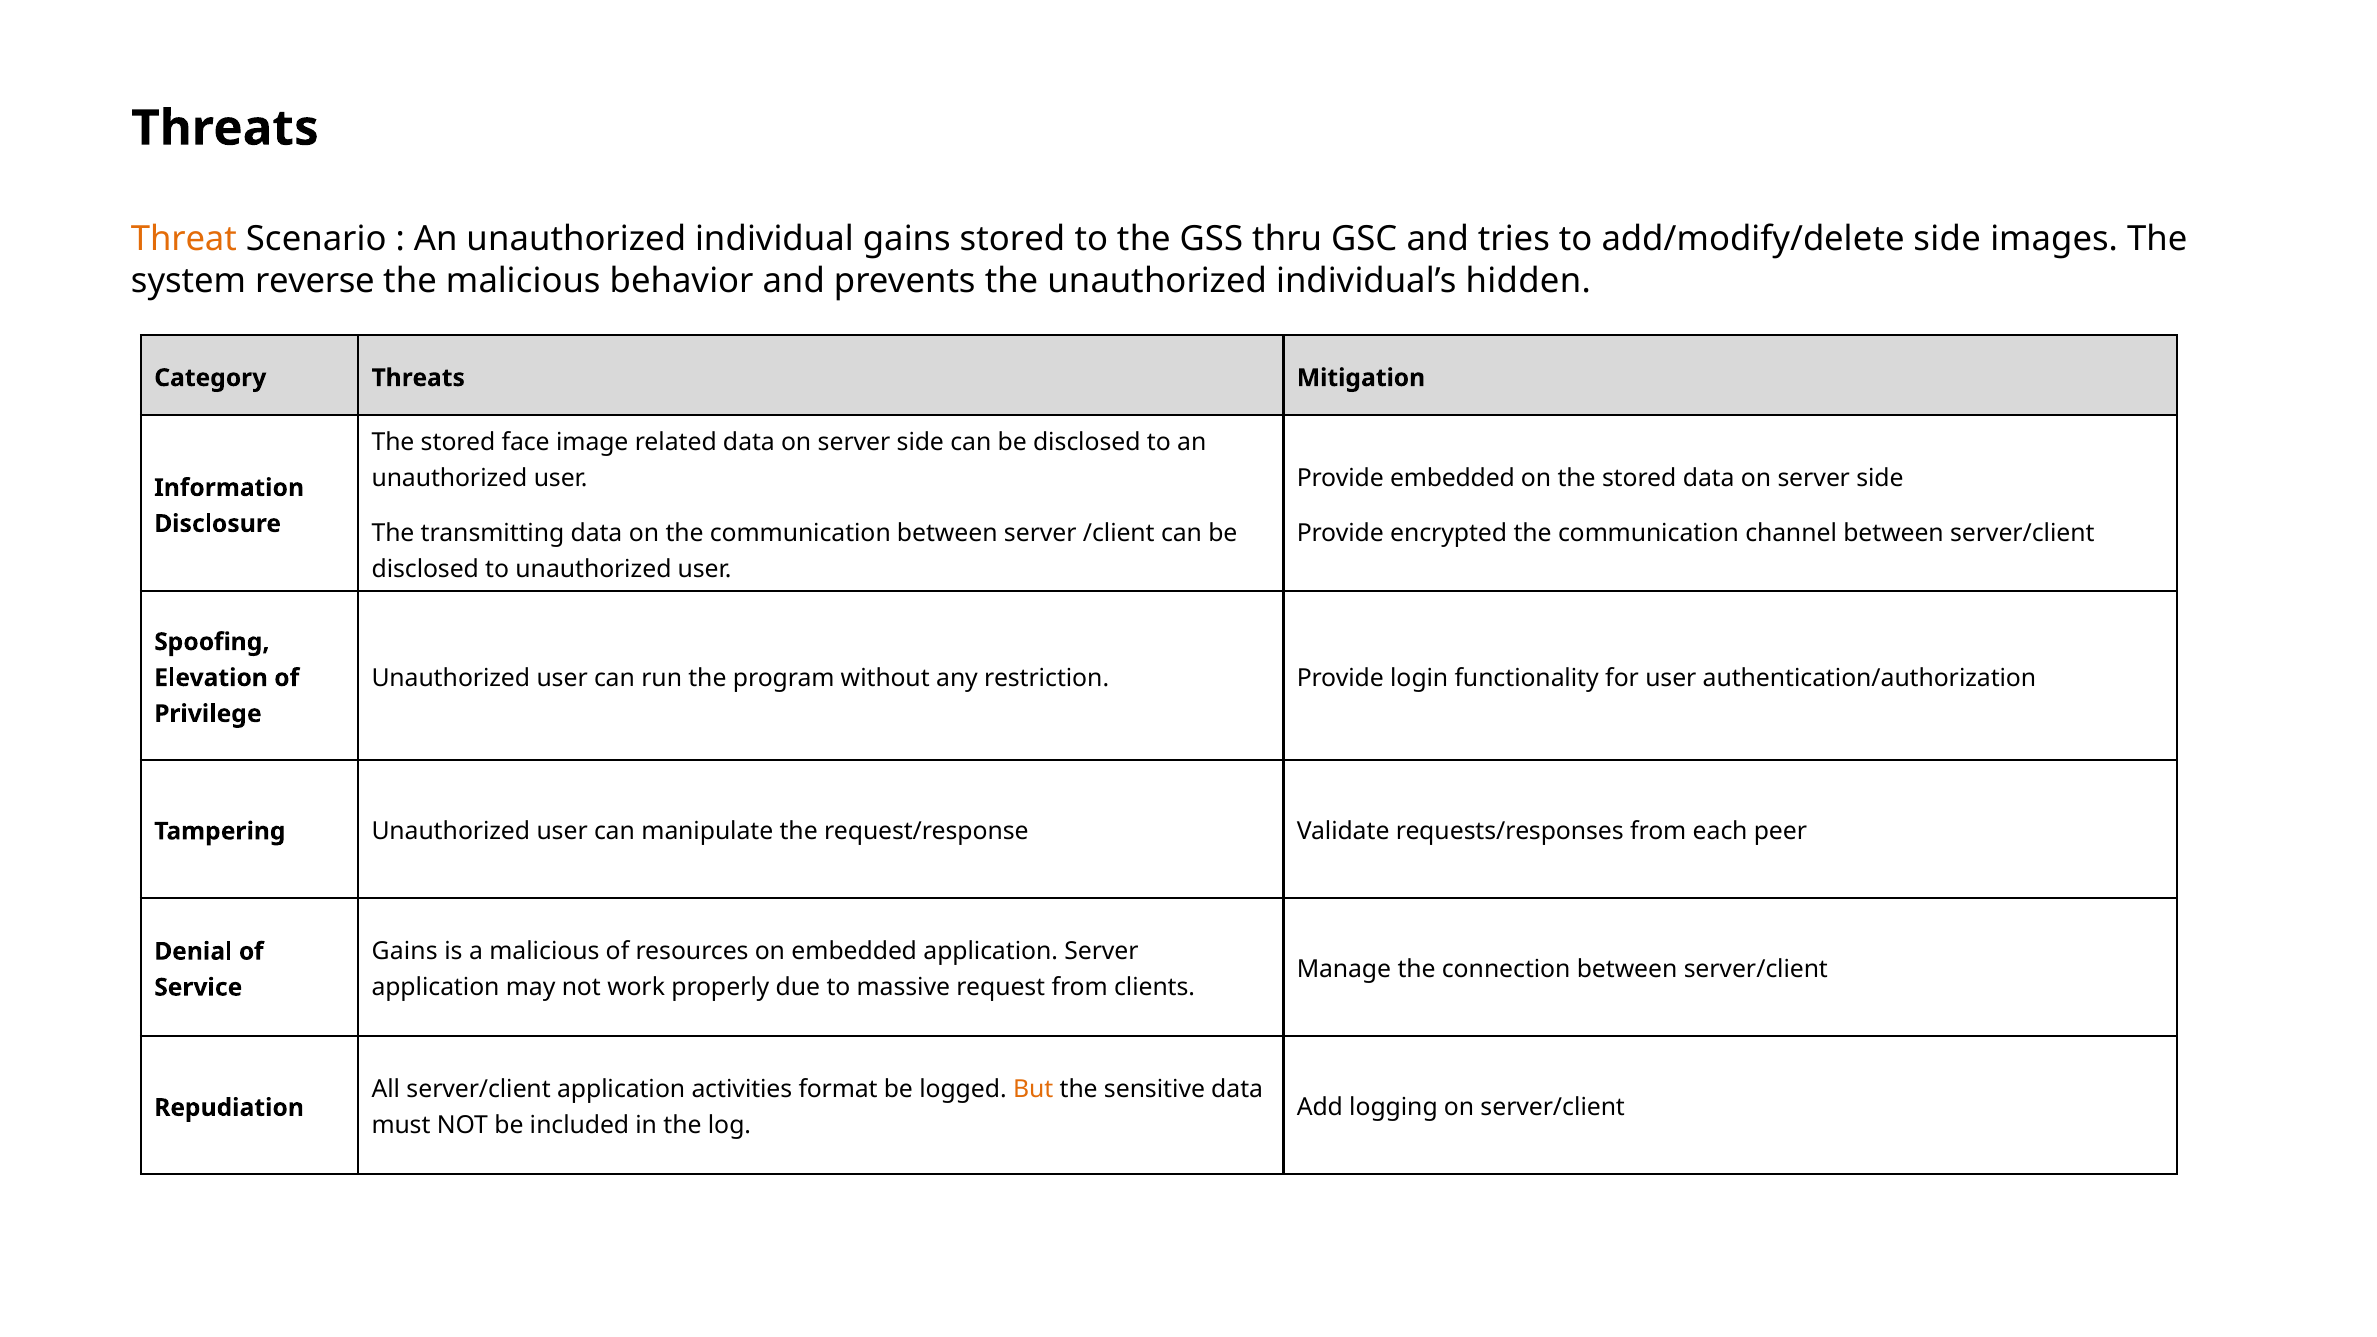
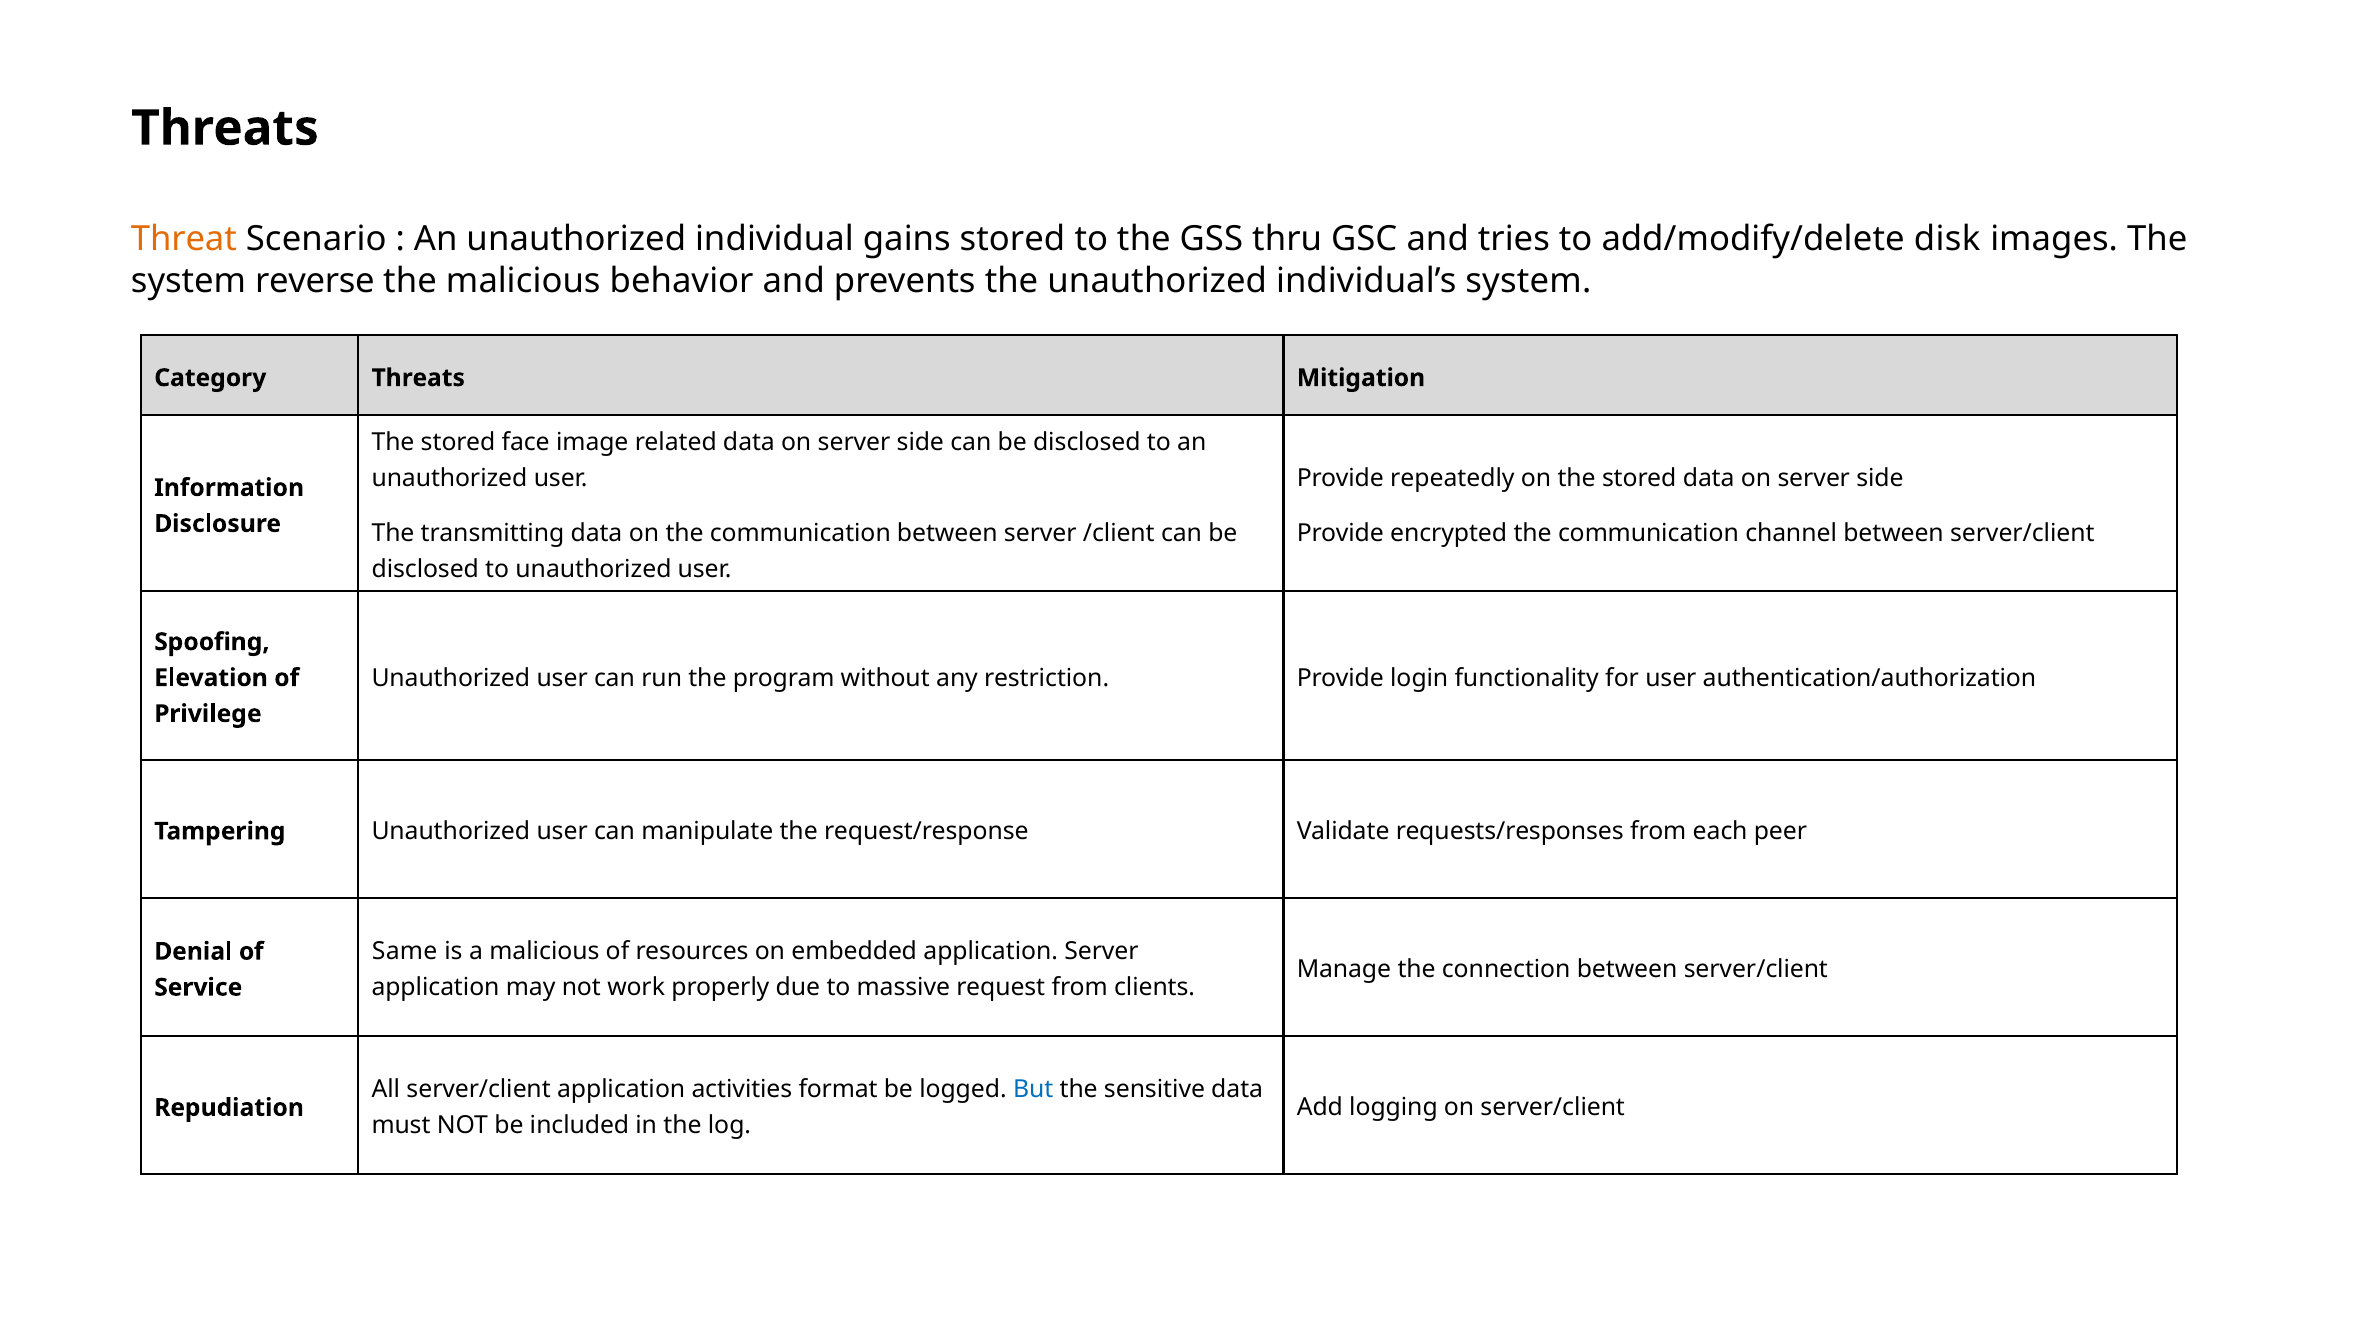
add/modify/delete side: side -> disk
individual’s hidden: hidden -> system
Provide embedded: embedded -> repeatedly
Gains at (405, 952): Gains -> Same
But colour: orange -> blue
